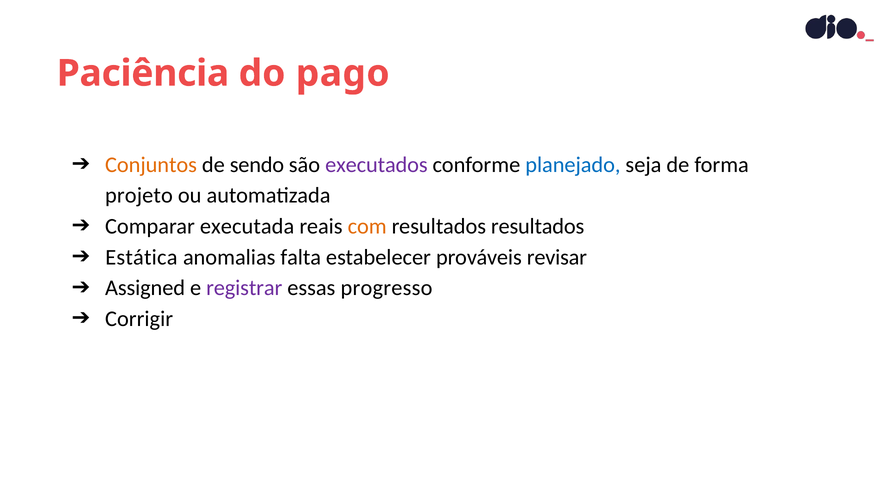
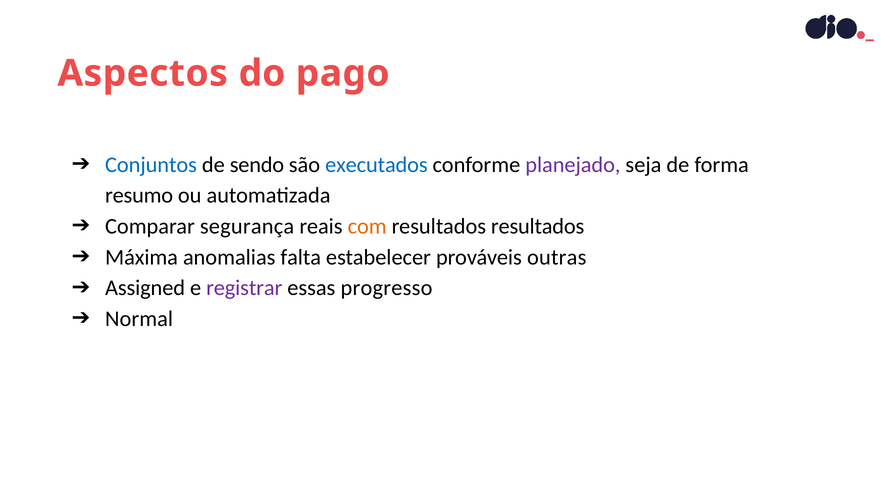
Paciência: Paciência -> Aspectos
Conjuntos colour: orange -> blue
executados colour: purple -> blue
planejado colour: blue -> purple
projeto: projeto -> resumo
executada: executada -> segurança
Estática: Estática -> Máxima
revisar: revisar -> outras
Corrigir: Corrigir -> Normal
